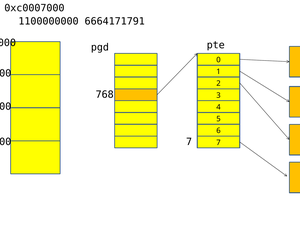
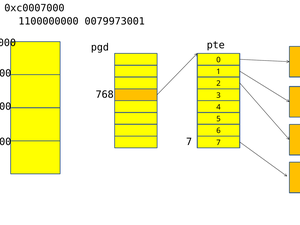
6664171791: 6664171791 -> 0079973001
